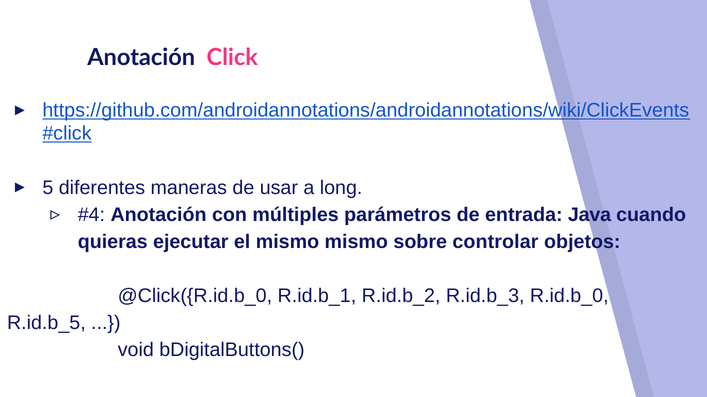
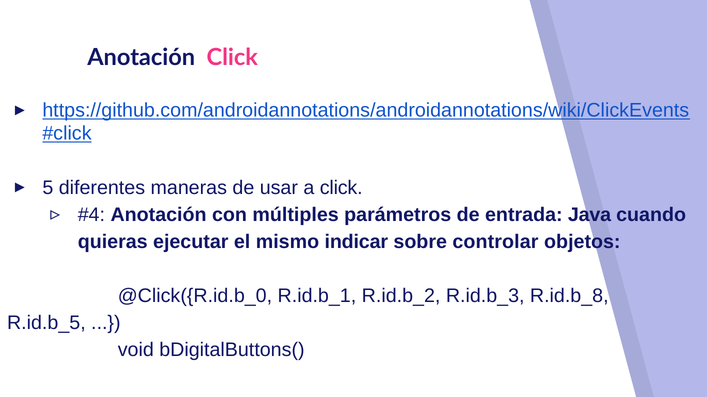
a long: long -> click
mismo mismo: mismo -> indicar
R.id.b_0: R.id.b_0 -> R.id.b_8
